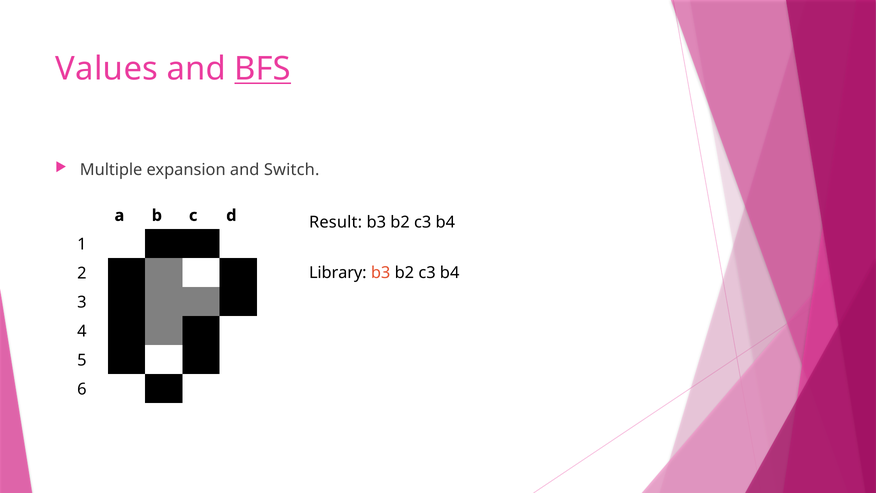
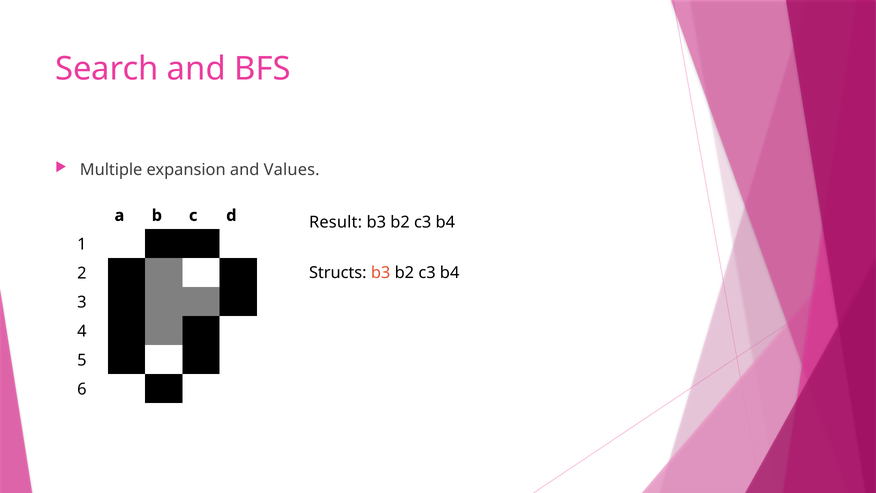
Values: Values -> Search
BFS underline: present -> none
Switch: Switch -> Values
Library: Library -> Structs
